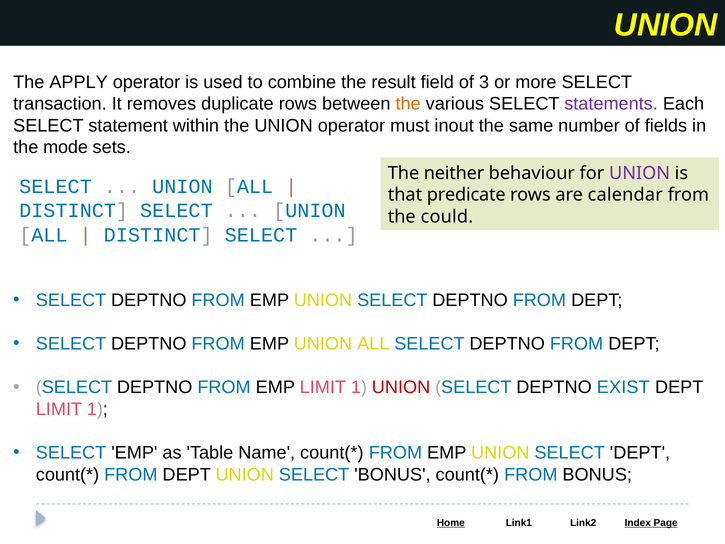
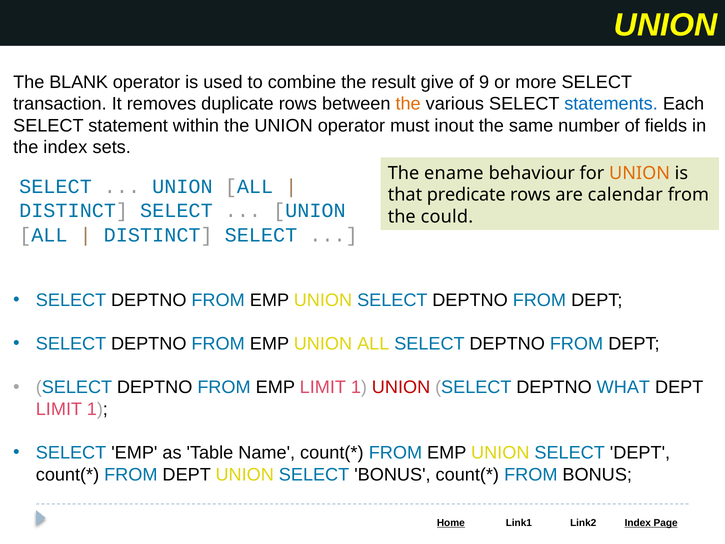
APPLY: APPLY -> BLANK
field: field -> give
3: 3 -> 9
statements colour: purple -> blue
the mode: mode -> index
neither: neither -> ename
UNION at (640, 173) colour: purple -> orange
EXIST: EXIST -> WHAT
